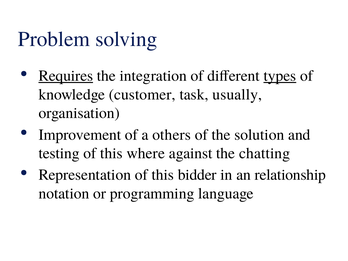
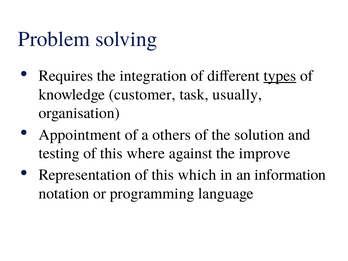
Requires underline: present -> none
Improvement: Improvement -> Appointment
chatting: chatting -> improve
bidder: bidder -> which
relationship: relationship -> information
